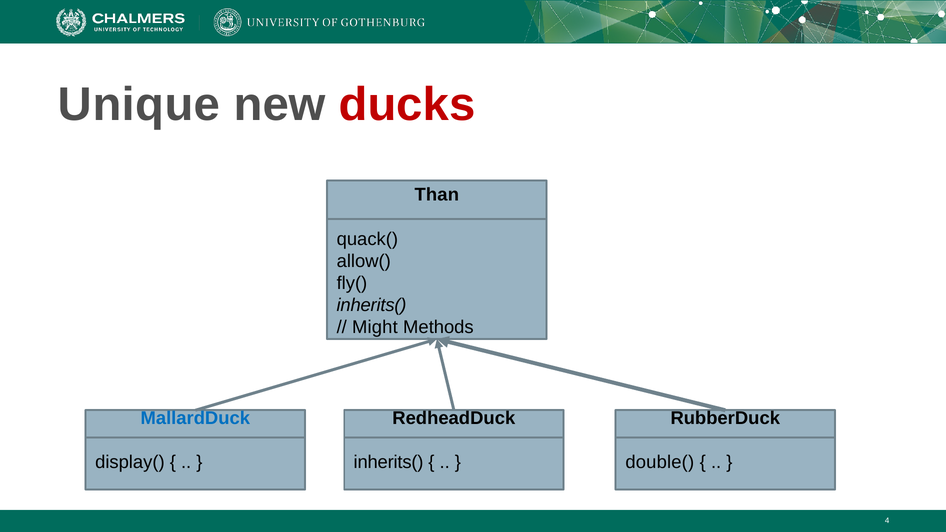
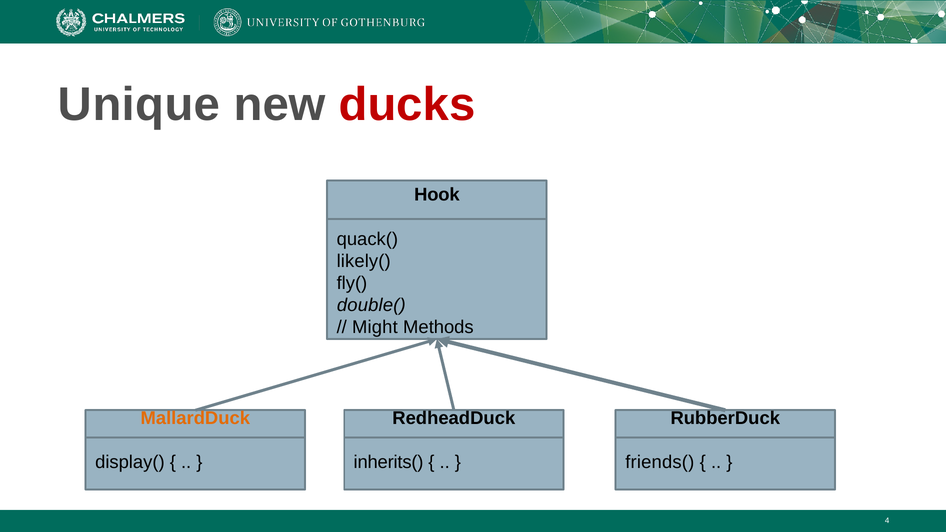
Than: Than -> Hook
allow(: allow( -> likely(
inherits( at (372, 305): inherits( -> double(
MallardDuck colour: blue -> orange
double(: double( -> friends(
